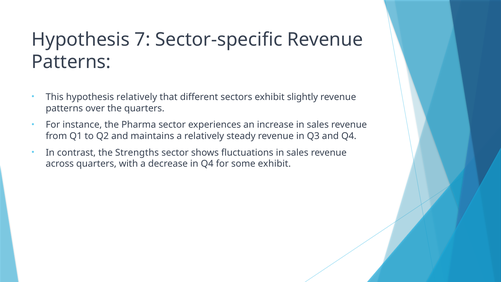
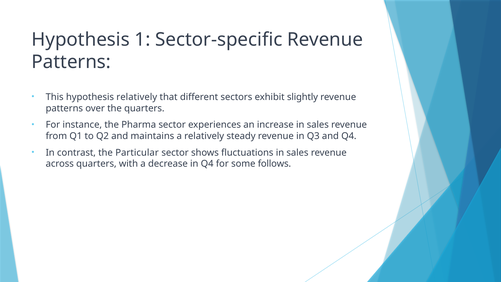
7: 7 -> 1
Strengths: Strengths -> Particular
some exhibit: exhibit -> follows
